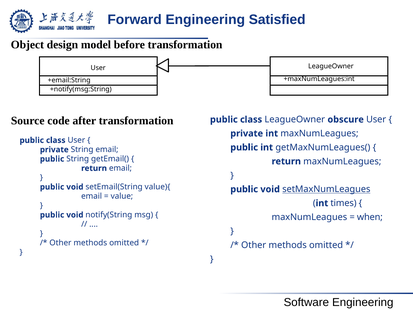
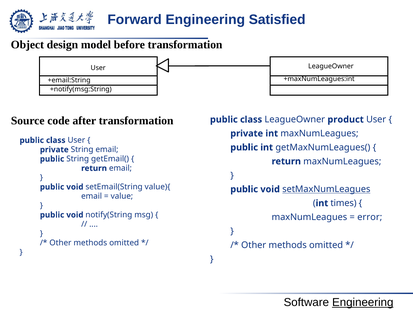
obscure: obscure -> product
when: when -> error
Engineering at (363, 302) underline: none -> present
